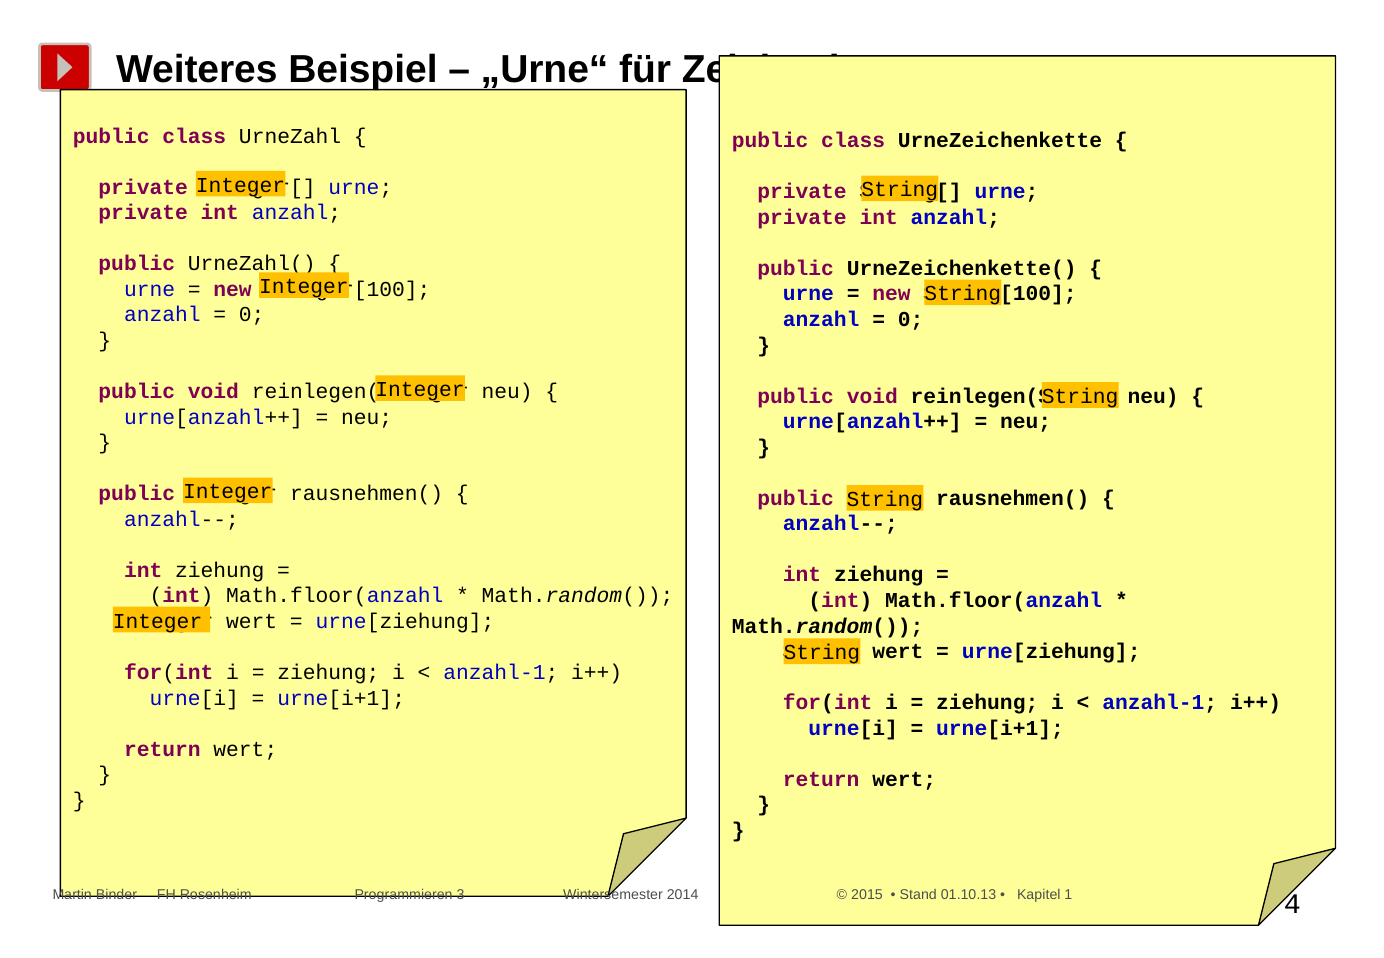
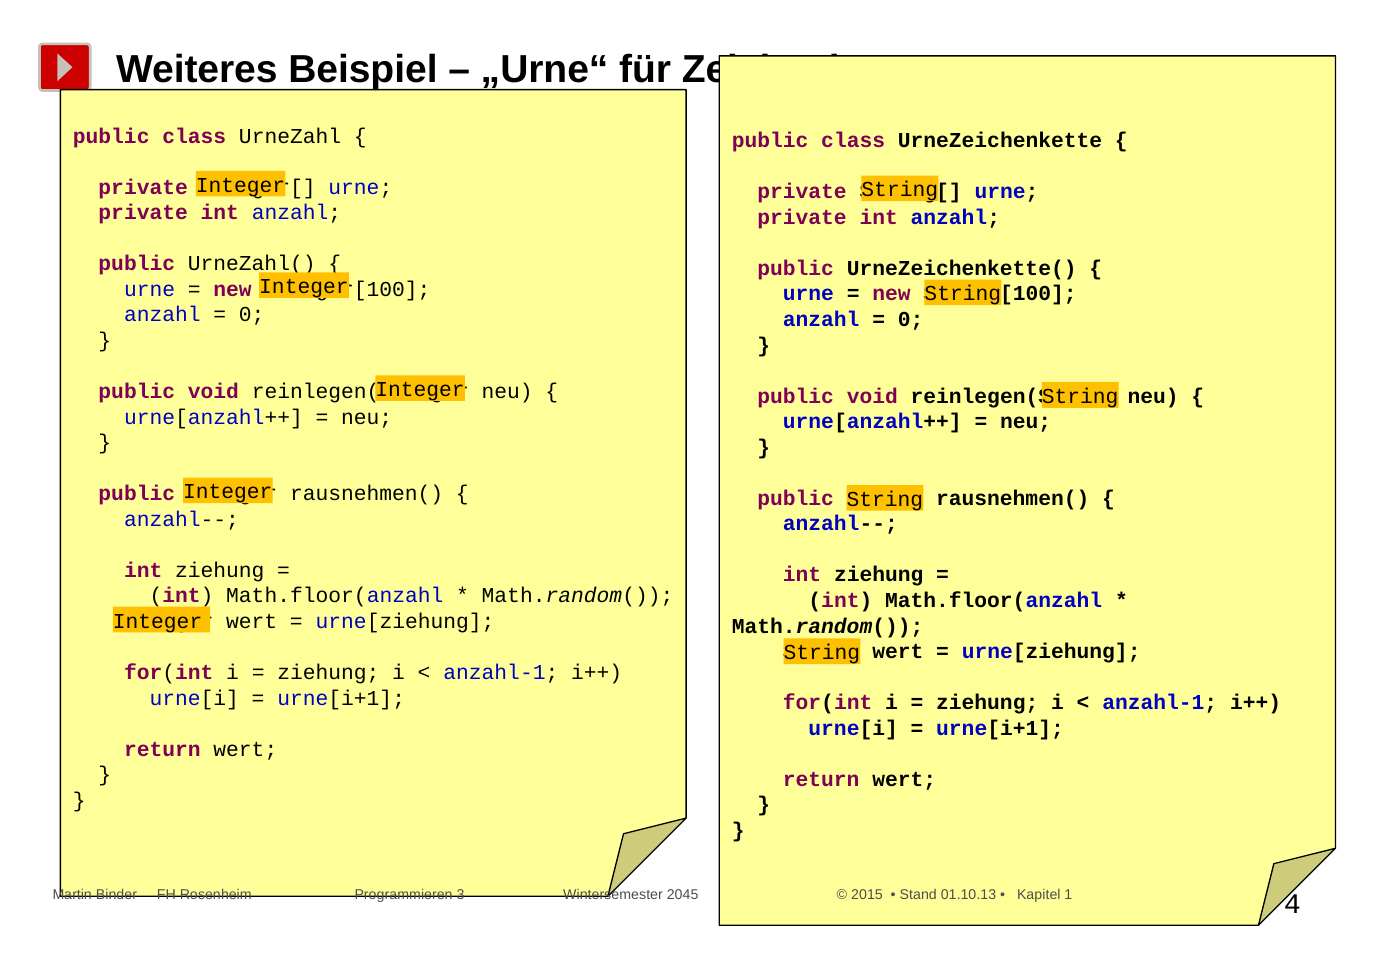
2014: 2014 -> 2045
